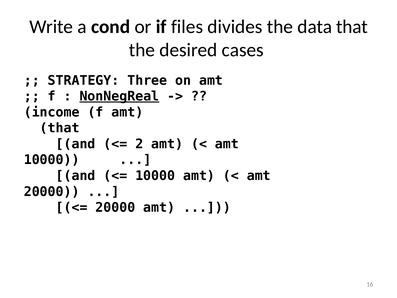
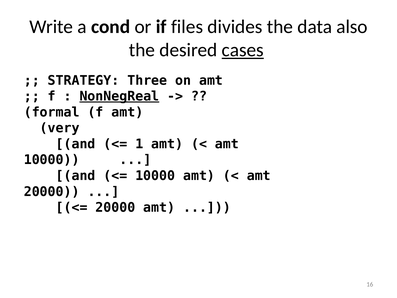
data that: that -> also
cases underline: none -> present
income: income -> formal
that at (60, 128): that -> very
2: 2 -> 1
